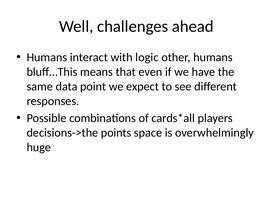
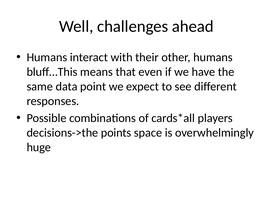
logic: logic -> their
